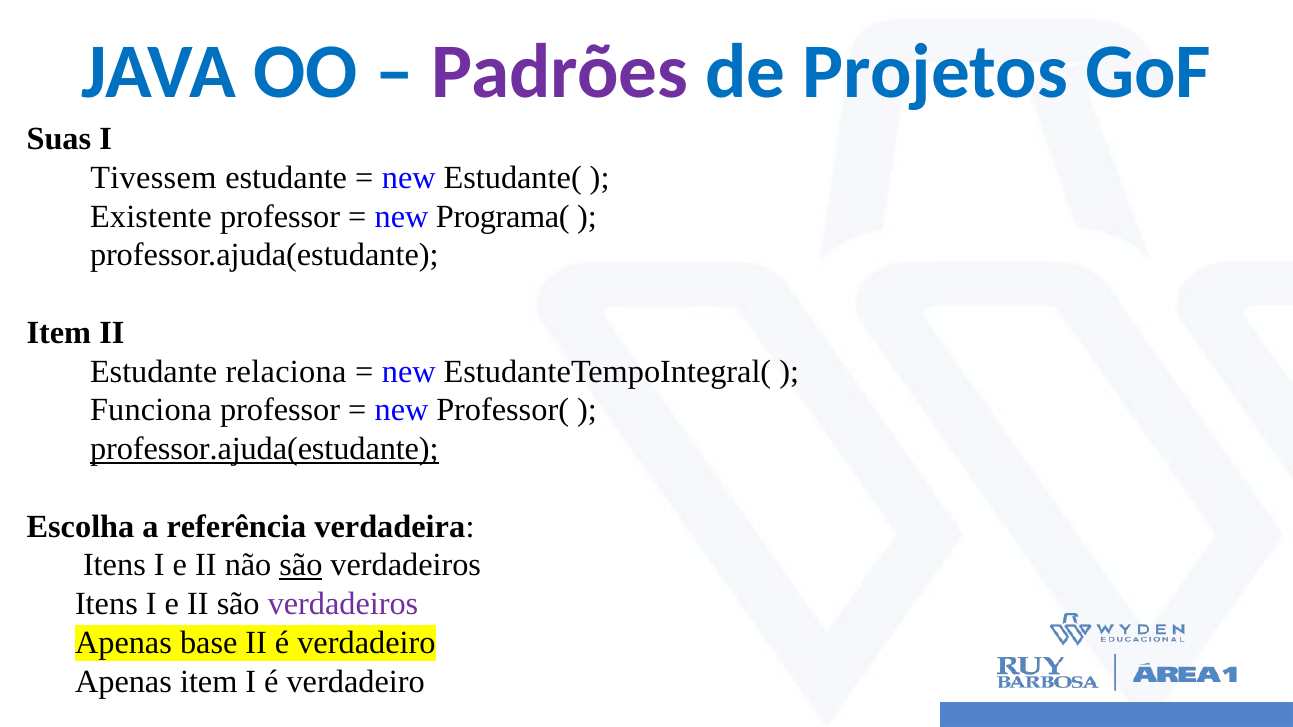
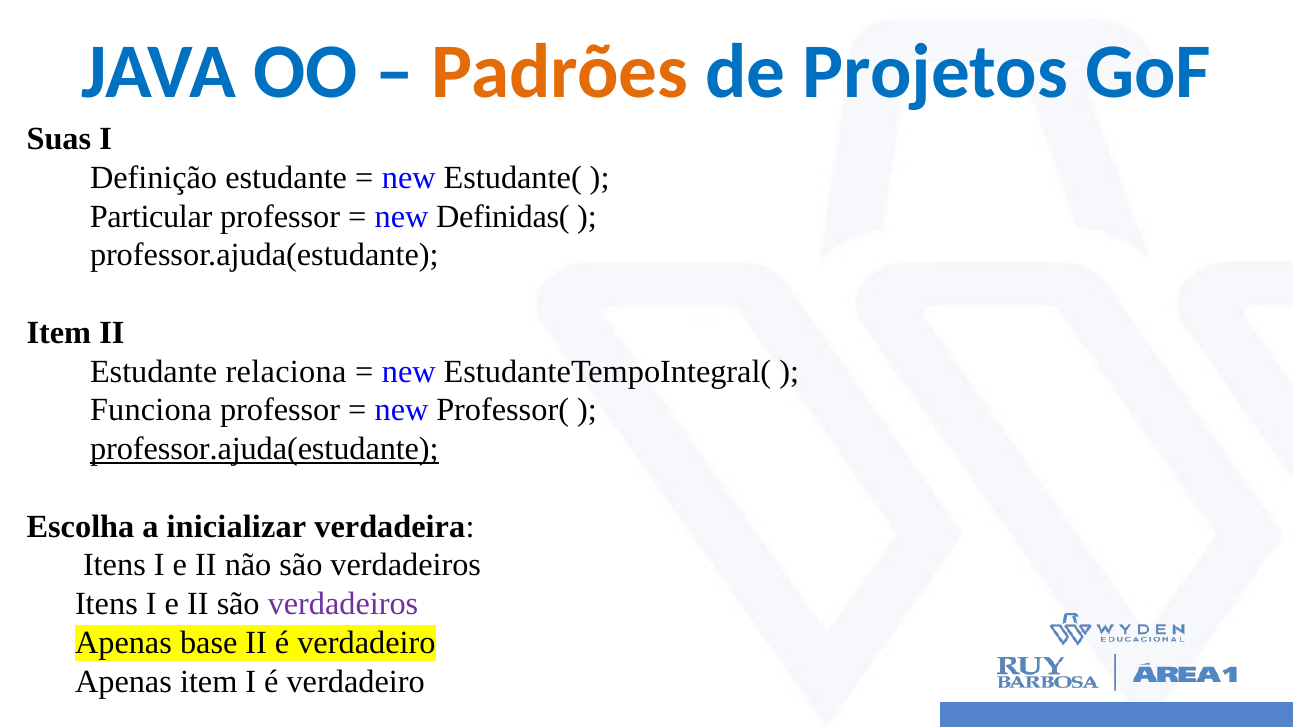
Padrões colour: purple -> orange
Tivessem: Tivessem -> Definição
Existente: Existente -> Particular
Programa(: Programa( -> Definidas(
referência: referência -> inicializar
são at (301, 566) underline: present -> none
